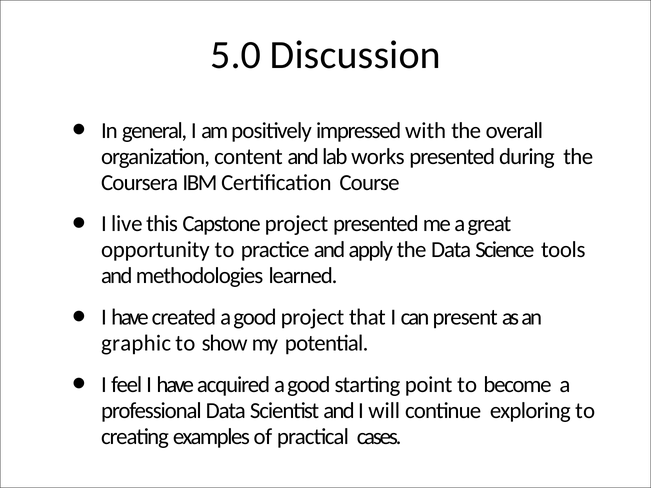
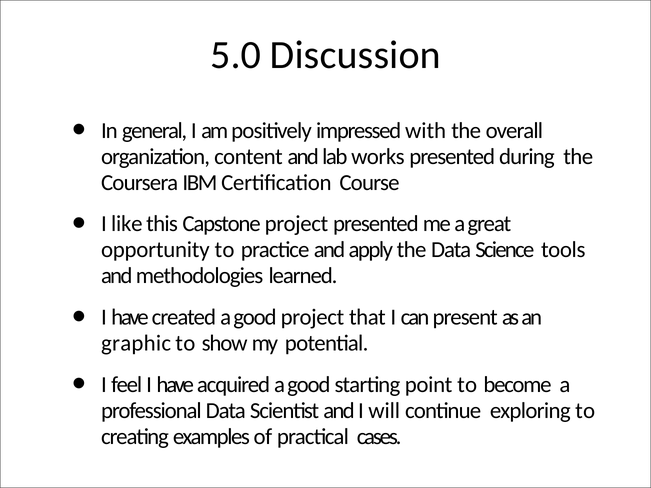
live: live -> like
